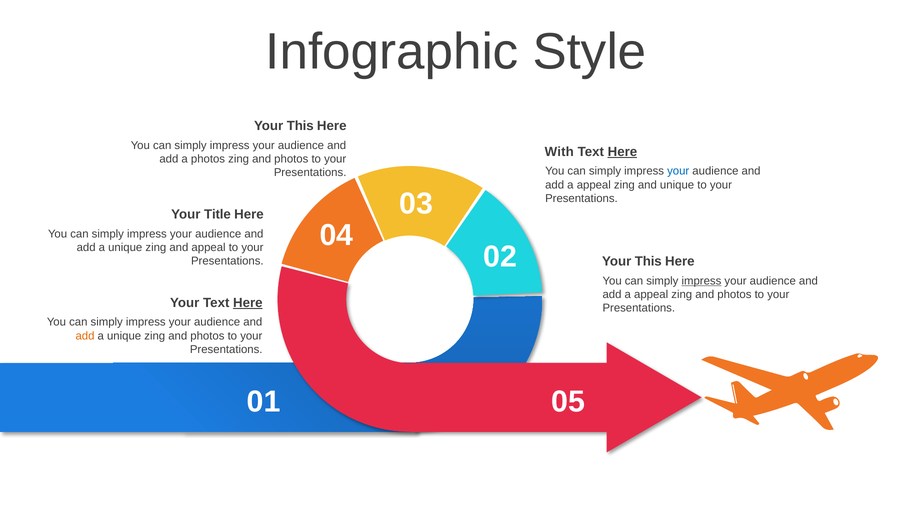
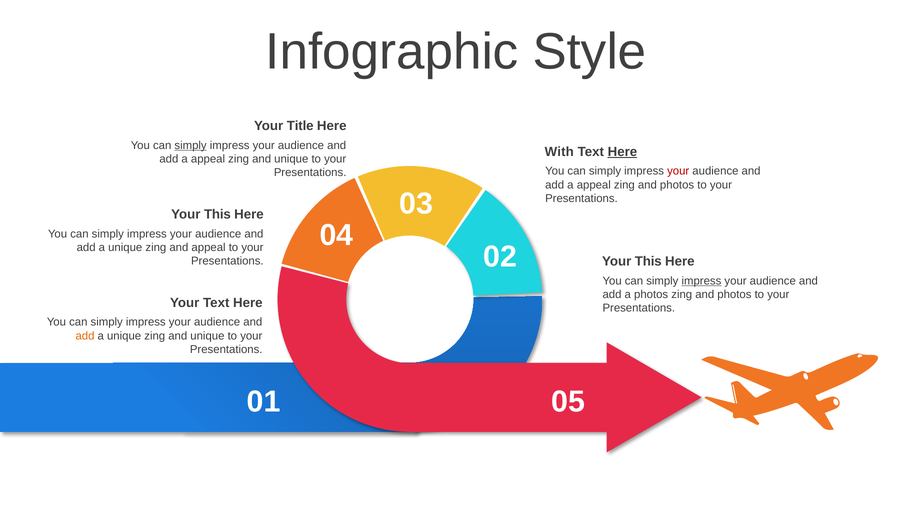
This at (300, 126): This -> Title
simply at (191, 145) underline: none -> present
photos at (208, 159): photos -> appeal
photos at (291, 159): photos -> unique
your at (678, 171) colour: blue -> red
unique at (677, 185): unique -> photos
Title at (217, 214): Title -> This
appeal at (651, 294): appeal -> photos
Here at (248, 303) underline: present -> none
unique zing and photos: photos -> unique
